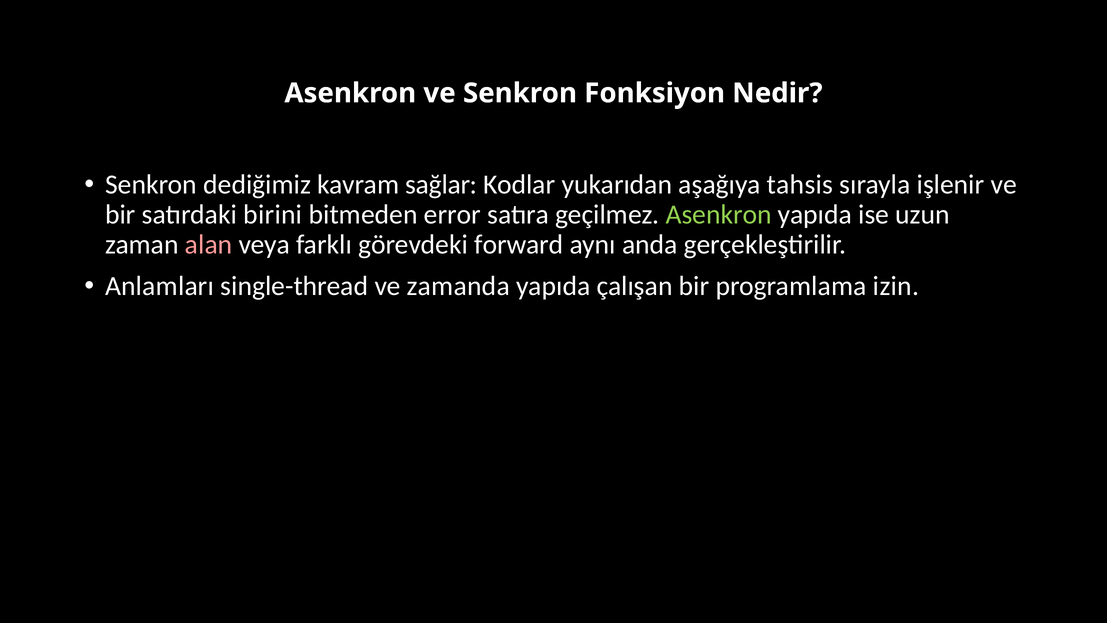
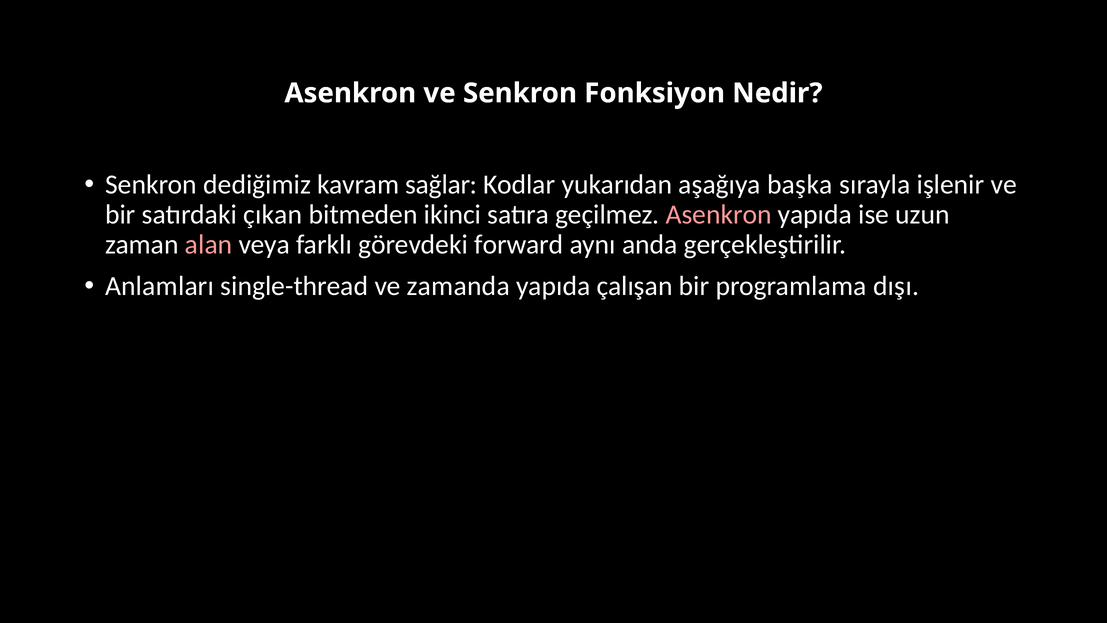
tahsis: tahsis -> başka
birini: birini -> çıkan
error: error -> ikinci
Asenkron at (719, 215) colour: light green -> pink
izin: izin -> dışı
